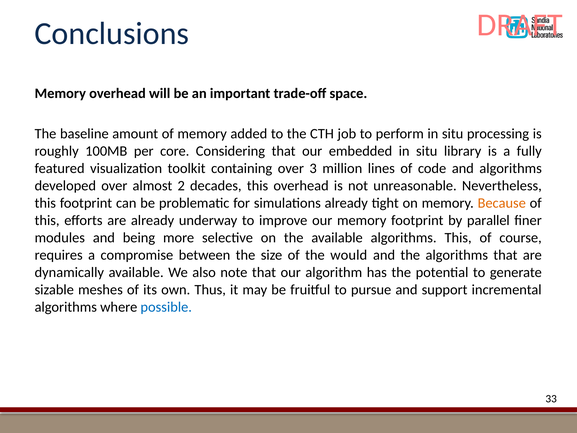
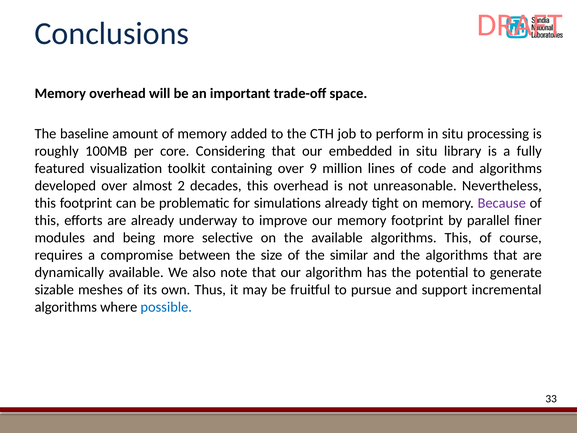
3: 3 -> 9
Because colour: orange -> purple
would: would -> similar
